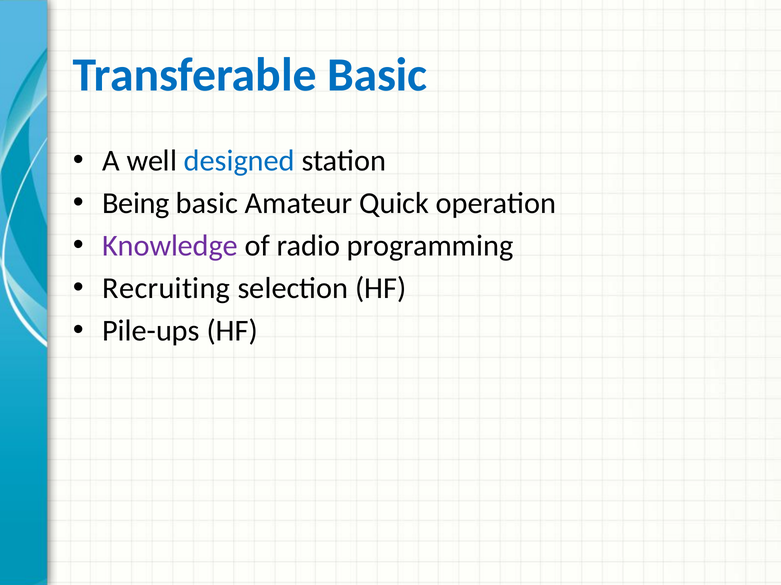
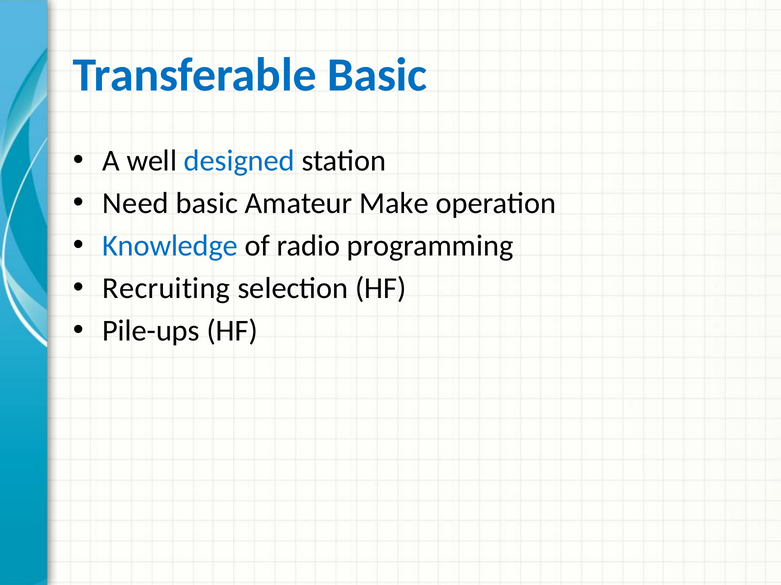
Being: Being -> Need
Quick: Quick -> Make
Knowledge colour: purple -> blue
